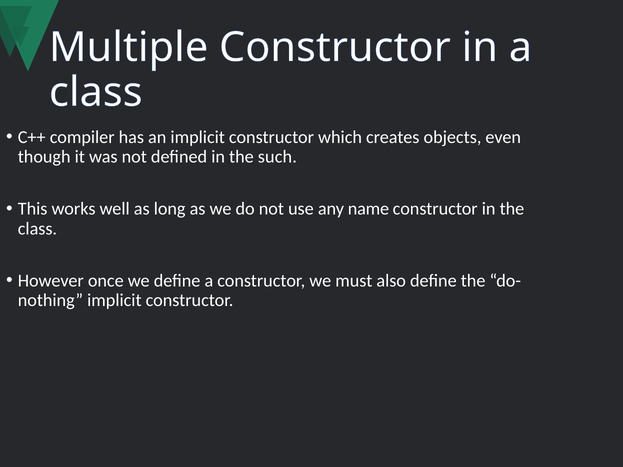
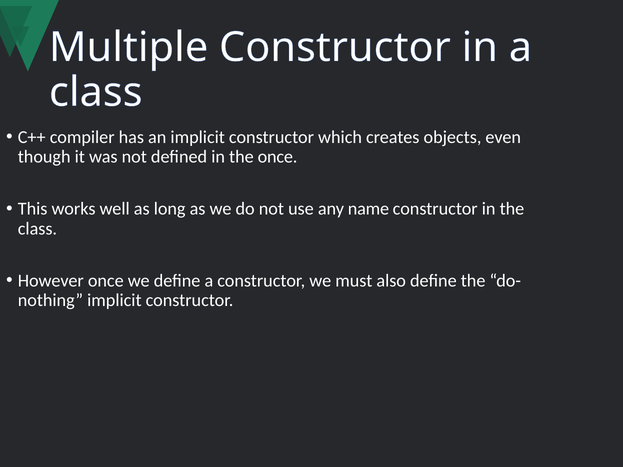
the such: such -> once
